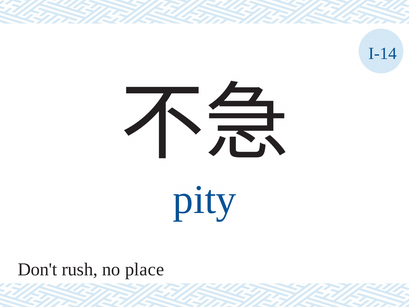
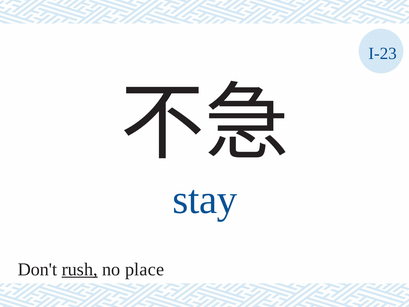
I-14: I-14 -> I-23
pity: pity -> stay
rush underline: none -> present
